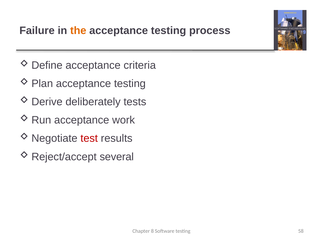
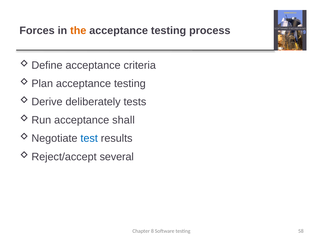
Failure: Failure -> Forces
work: work -> shall
test colour: red -> blue
